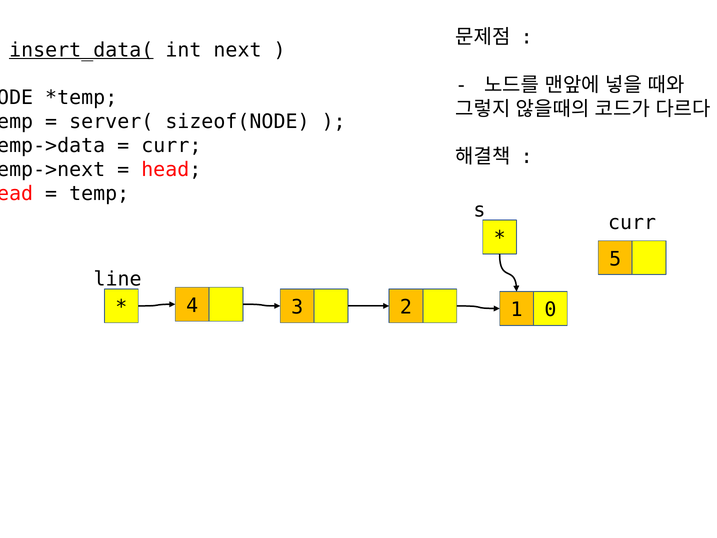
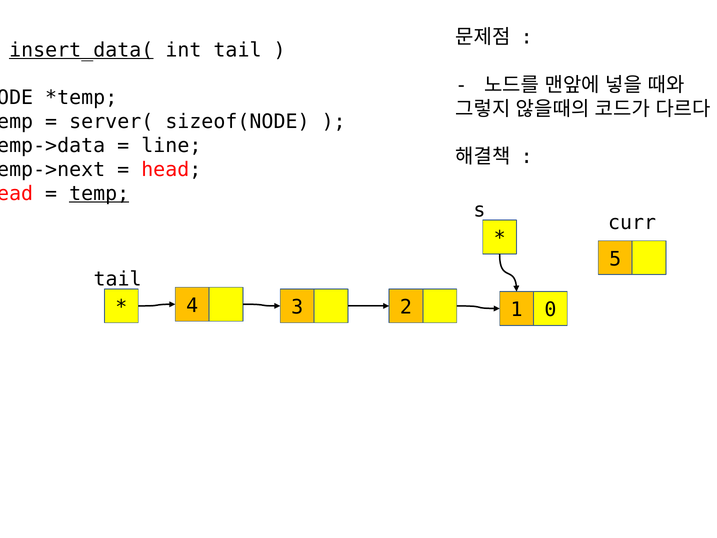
int next: next -> tail
curr at (171, 146): curr -> line
temp at (99, 193) underline: none -> present
line at (118, 279): line -> tail
